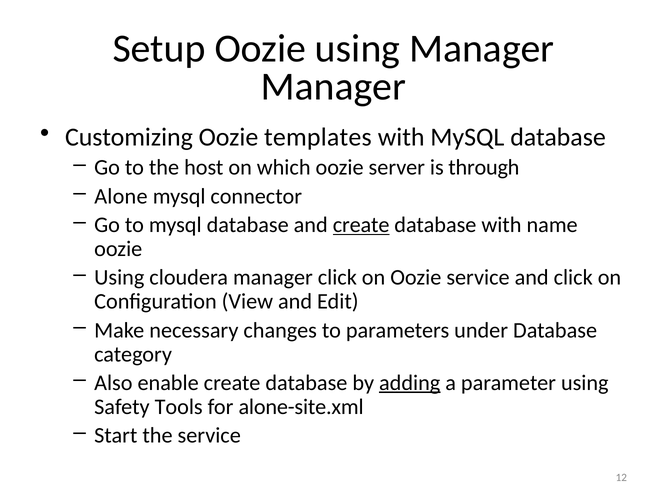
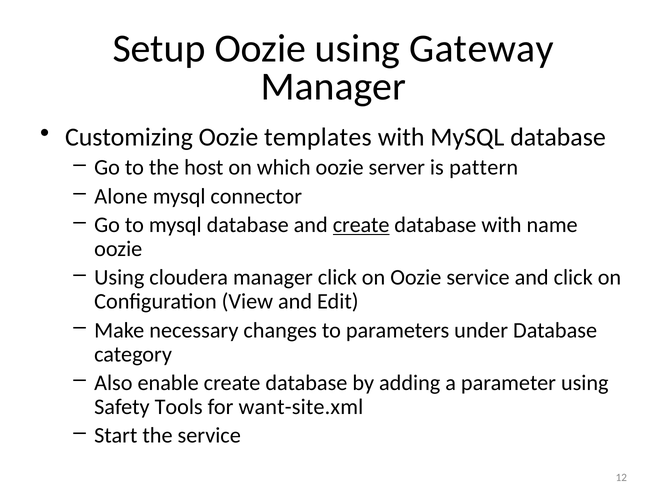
using Manager: Manager -> Gateway
through: through -> pattern
adding underline: present -> none
alone-site.xml: alone-site.xml -> want-site.xml
